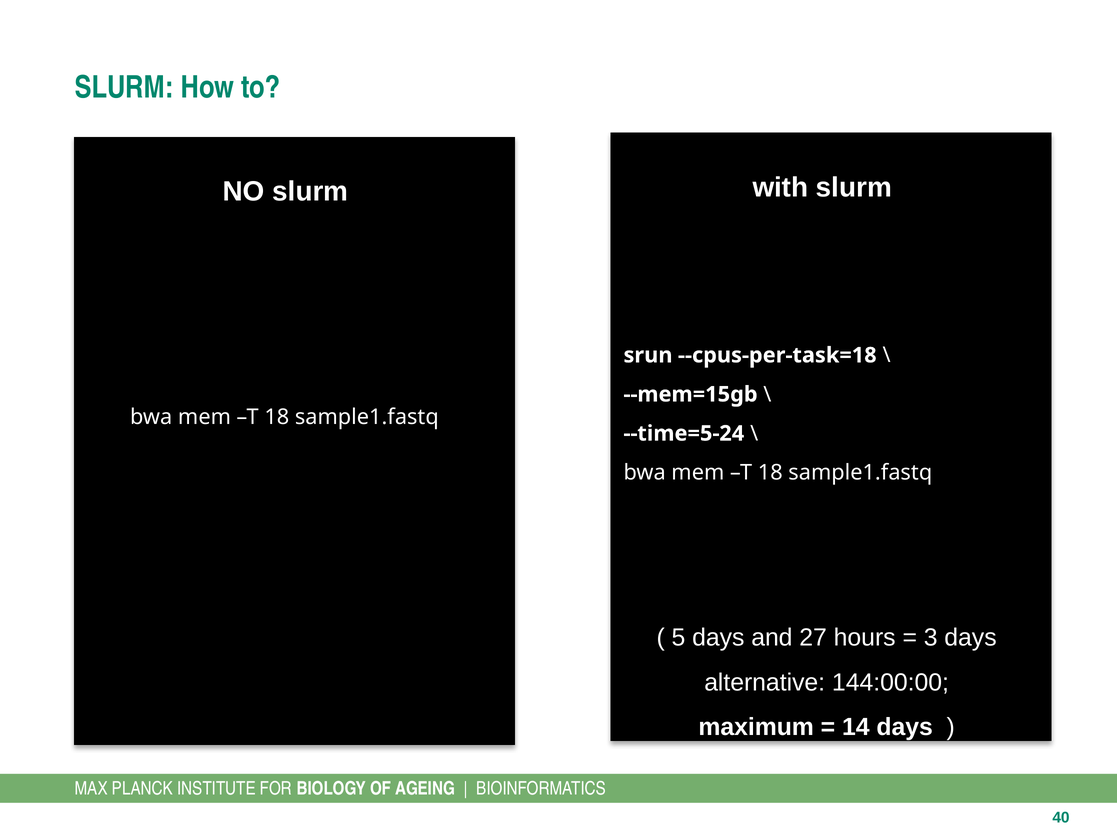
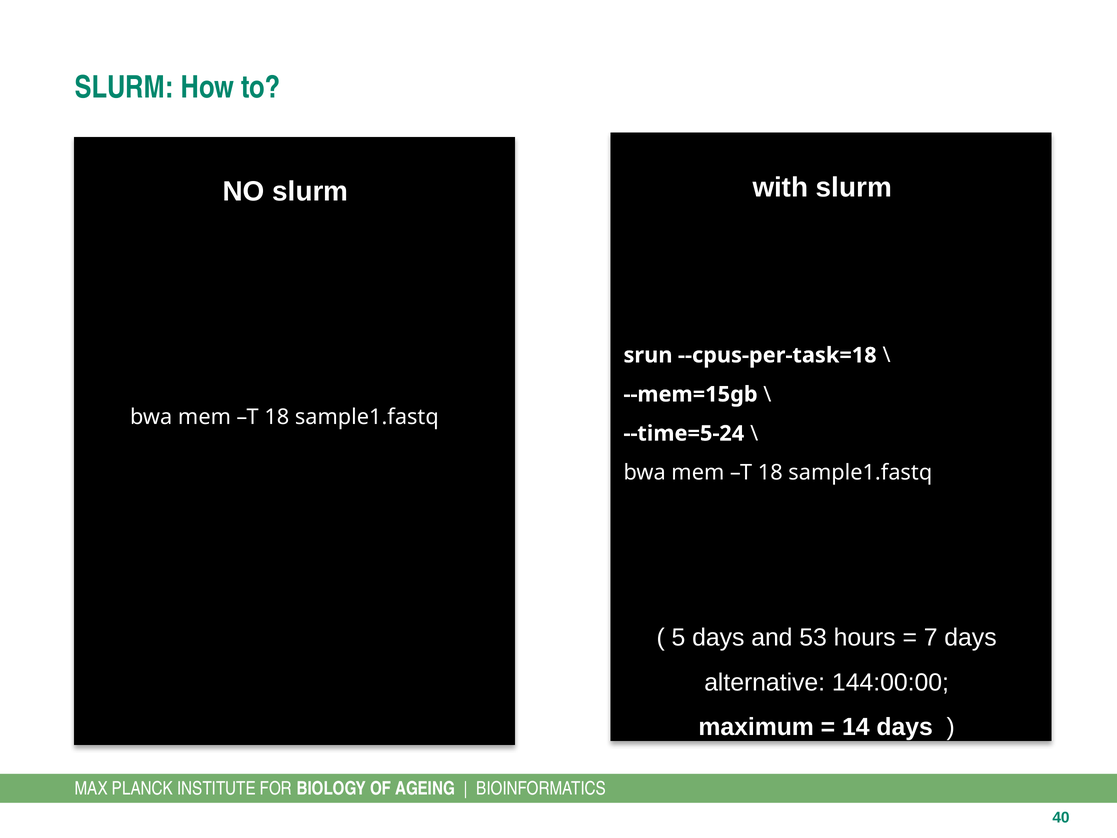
27: 27 -> 53
3: 3 -> 7
